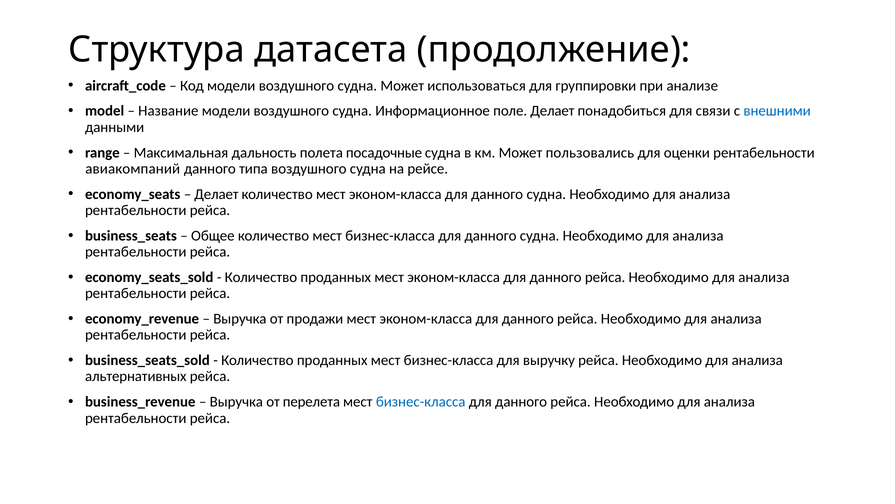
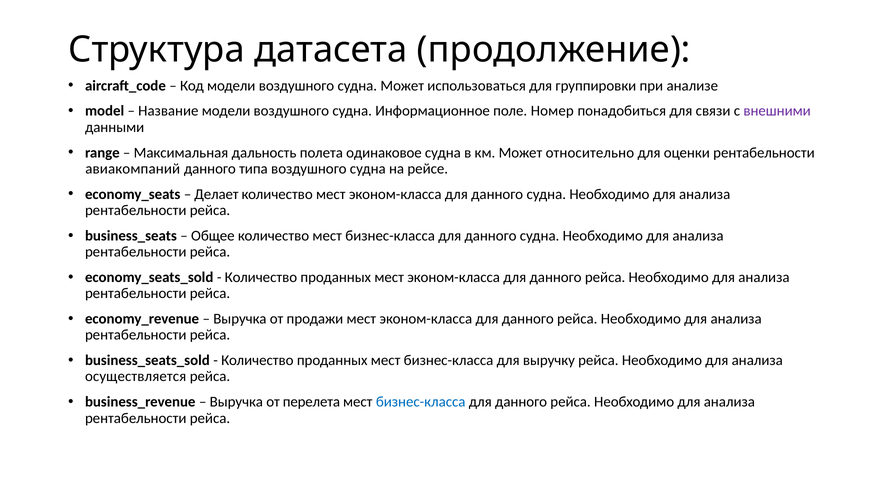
поле Делает: Делает -> Номер
внешними colour: blue -> purple
посадочные: посадочные -> одинаковое
пользовались: пользовались -> относительно
альтернативных: альтернативных -> осуществляется
